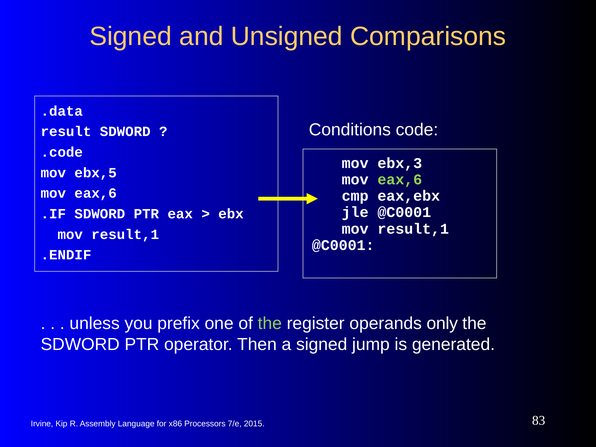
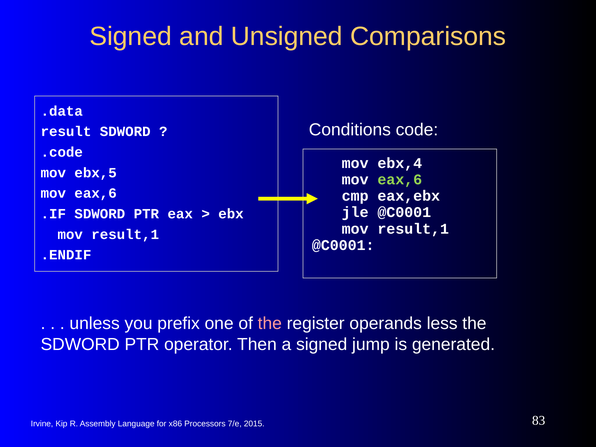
ebx,3: ebx,3 -> ebx,4
the at (270, 324) colour: light green -> pink
only: only -> less
